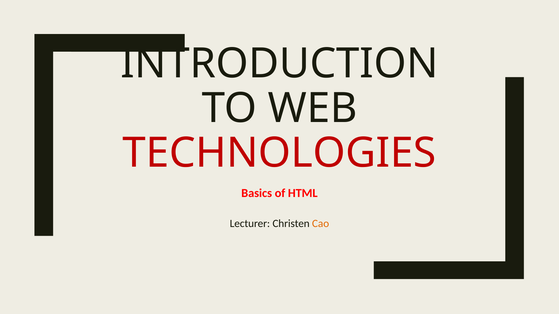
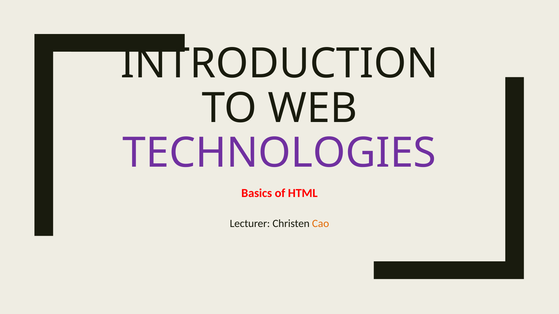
TECHNOLOGIES colour: red -> purple
